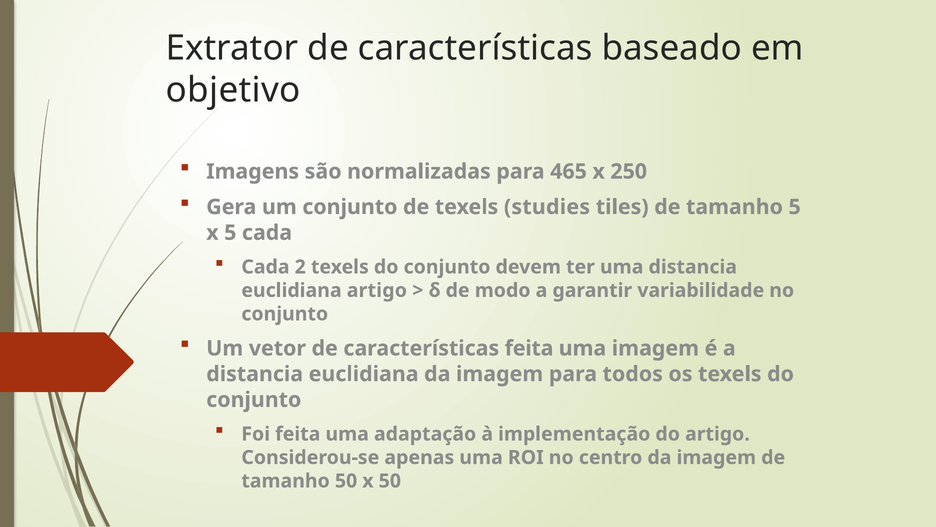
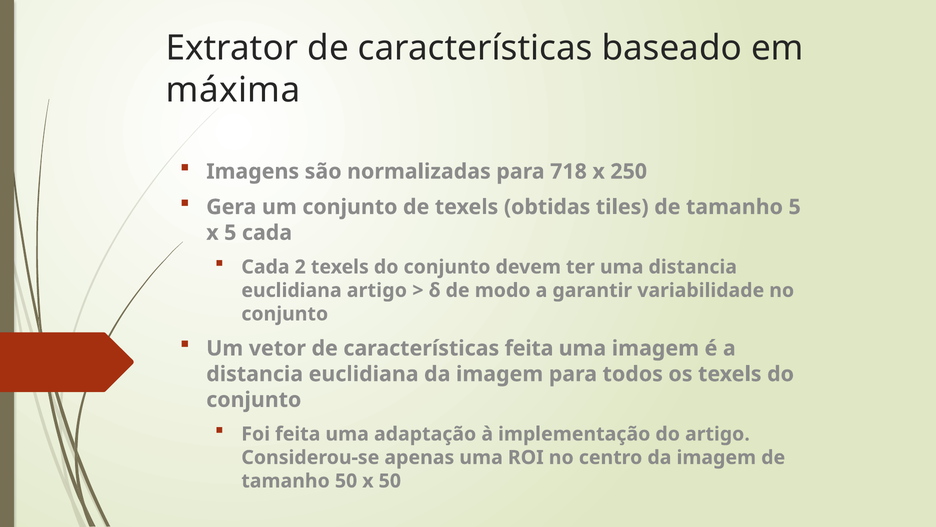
objetivo: objetivo -> máxima
465: 465 -> 718
studies: studies -> obtidas
